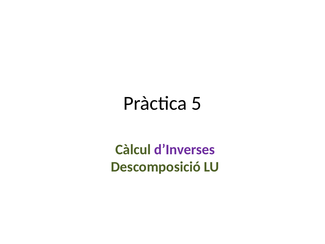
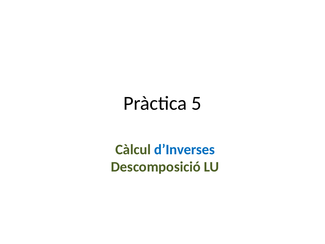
d’Inverses colour: purple -> blue
